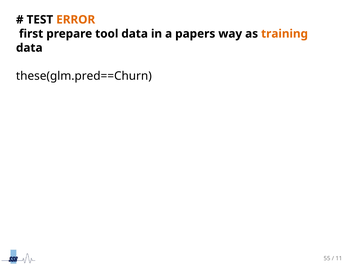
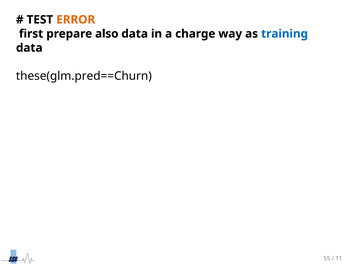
tool: tool -> also
papers: papers -> charge
training colour: orange -> blue
